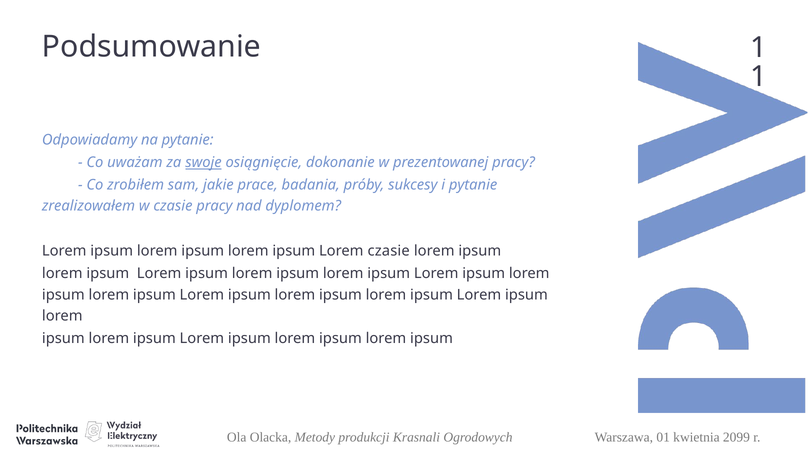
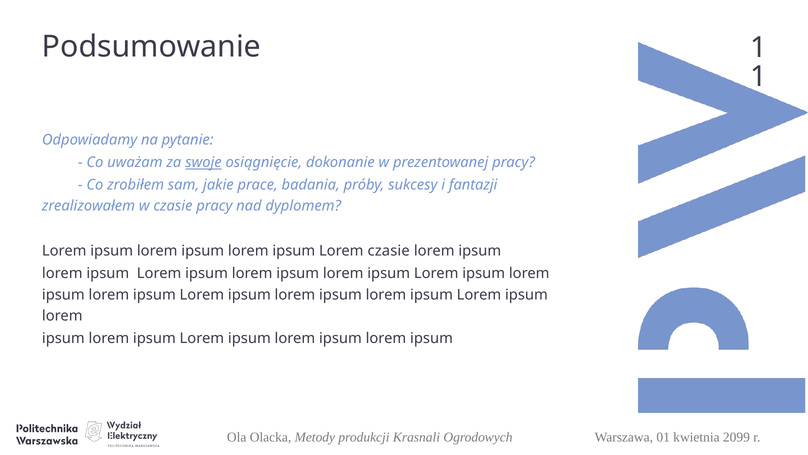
i pytanie: pytanie -> fantazji
